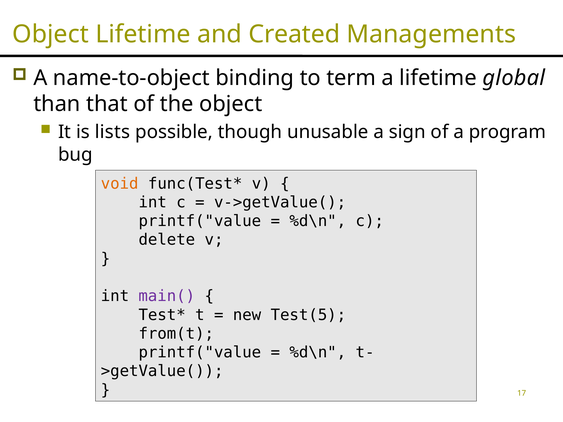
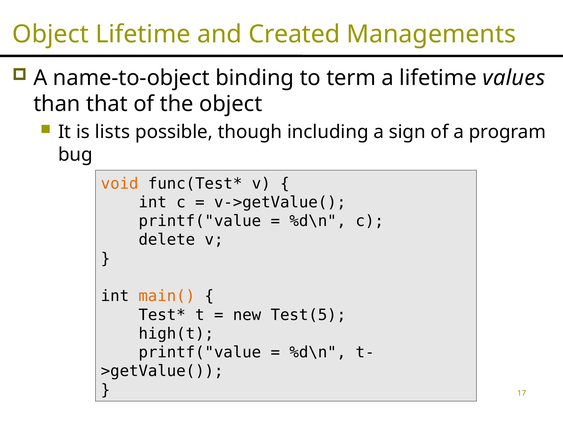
global: global -> values
unusable: unusable -> including
main( colour: purple -> orange
from(t: from(t -> high(t
